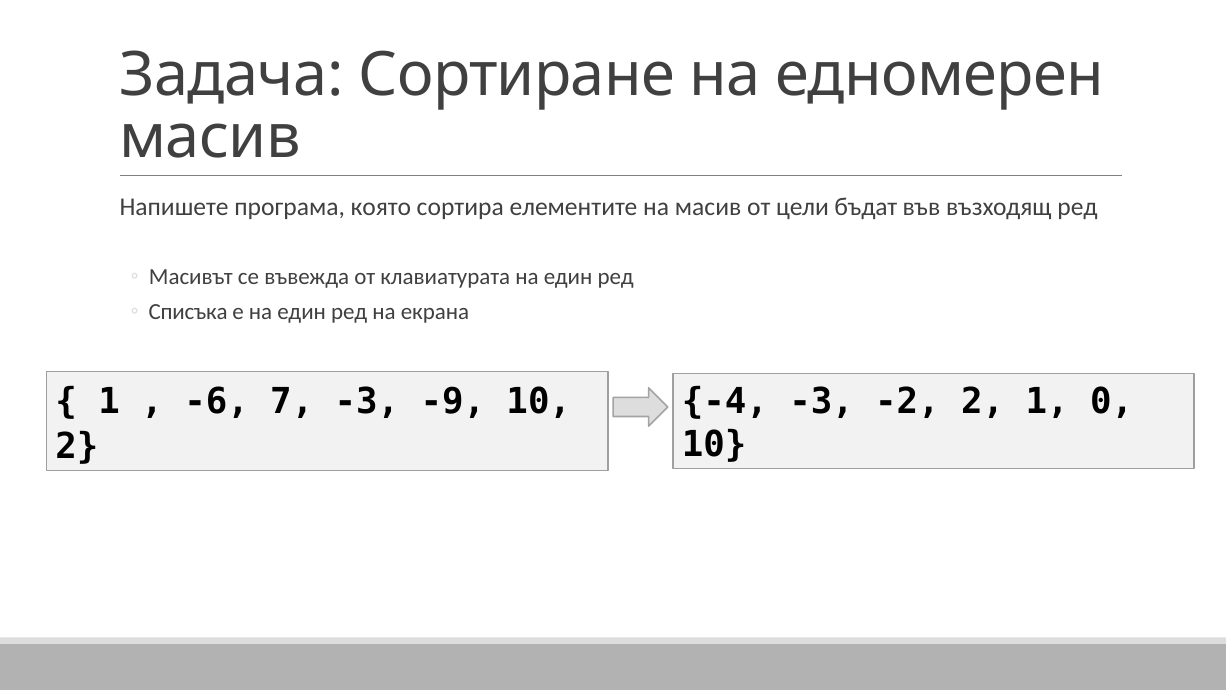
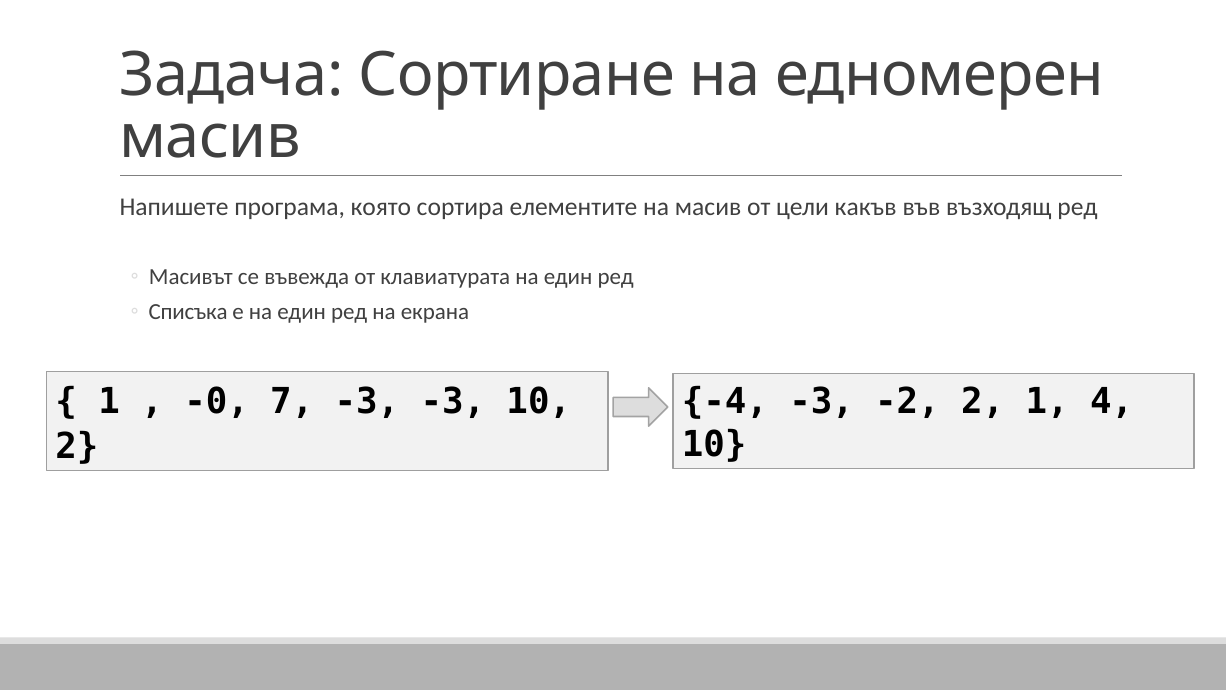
бъдат: бъдат -> какъв
-6: -6 -> -0
-3 -9: -9 -> -3
0: 0 -> 4
